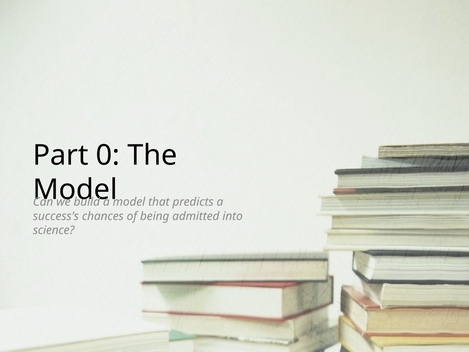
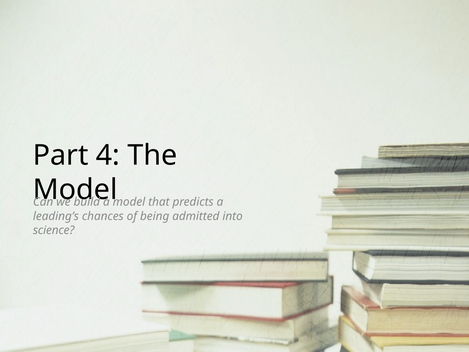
0: 0 -> 4
success’s: success’s -> leading’s
